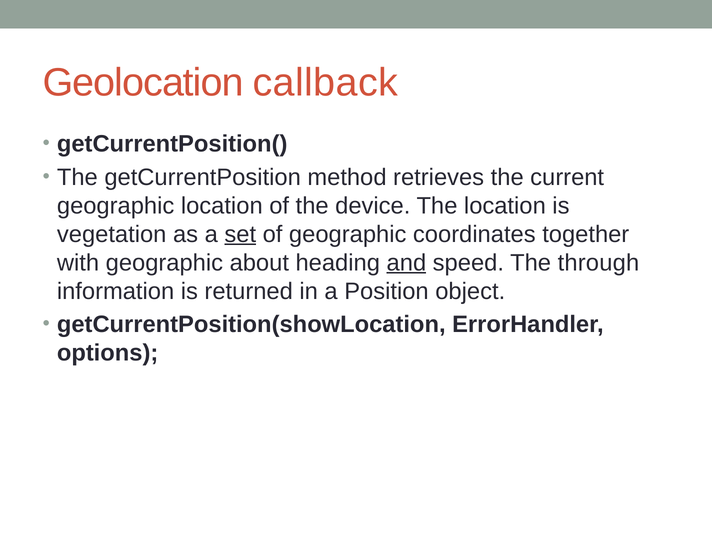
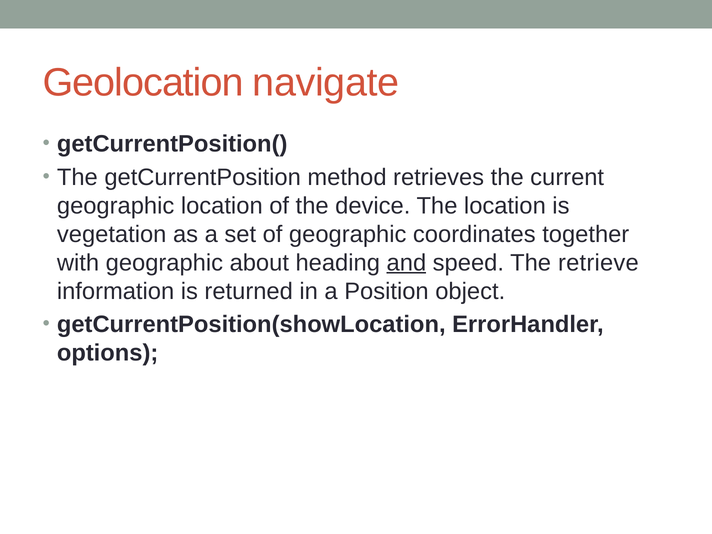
callback: callback -> navigate
set underline: present -> none
through: through -> retrieve
